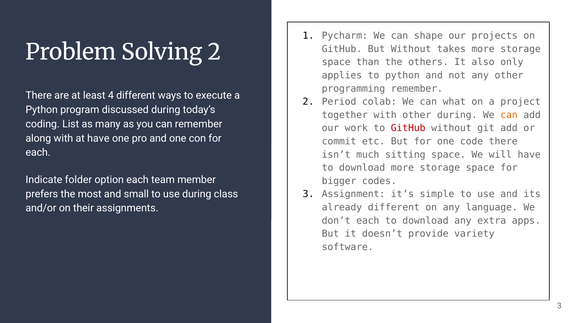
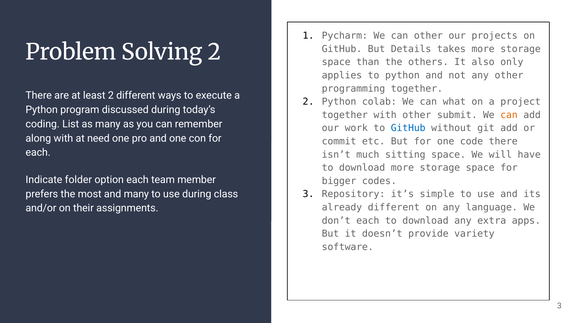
can shape: shape -> other
But Without: Without -> Details
programming remember: remember -> together
least 4: 4 -> 2
2 Period: Period -> Python
other during: during -> submit
GitHub at (408, 128) colour: red -> blue
at have: have -> need
and small: small -> many
Assignment: Assignment -> Repository
